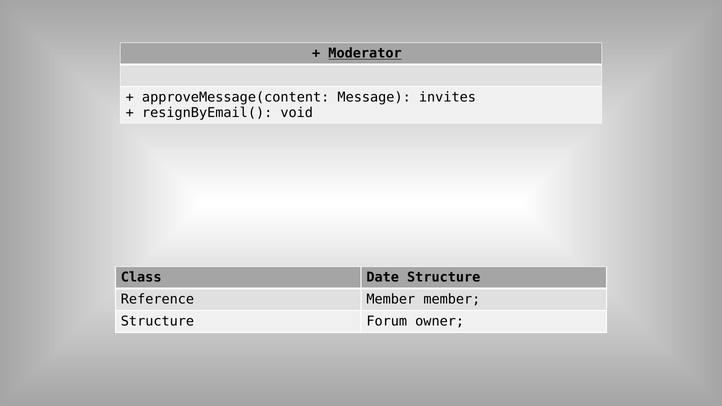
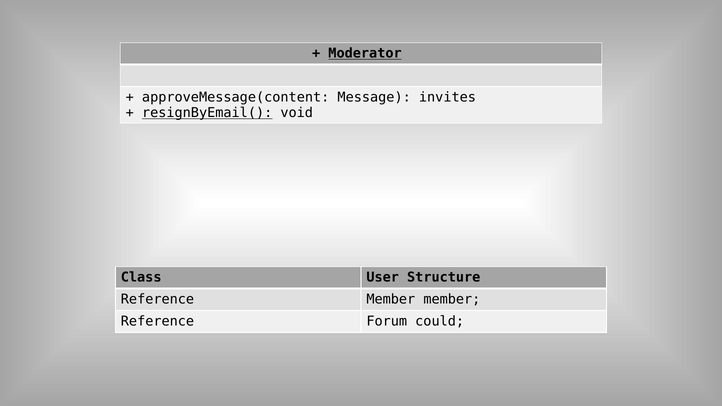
resignByEmail( underline: none -> present
Date: Date -> User
Structure at (157, 321): Structure -> Reference
owner: owner -> could
